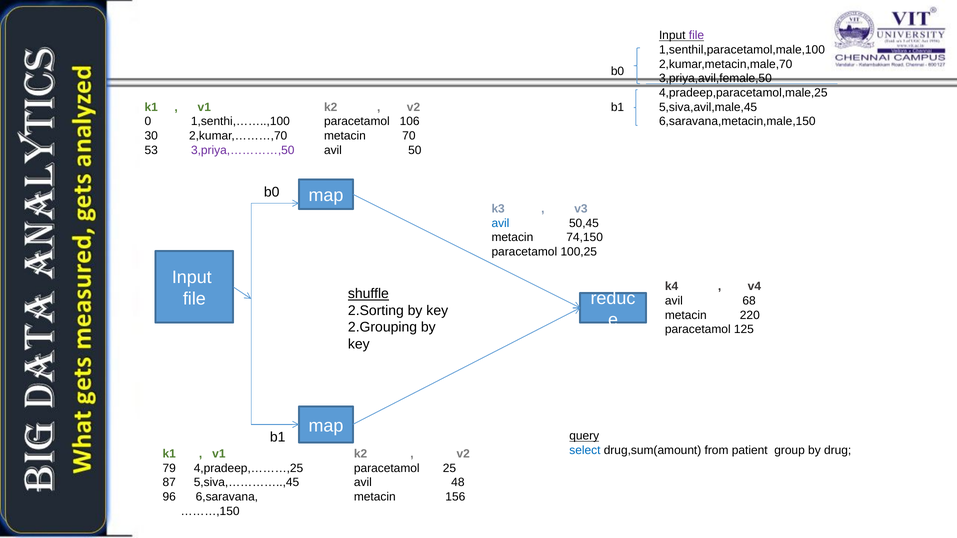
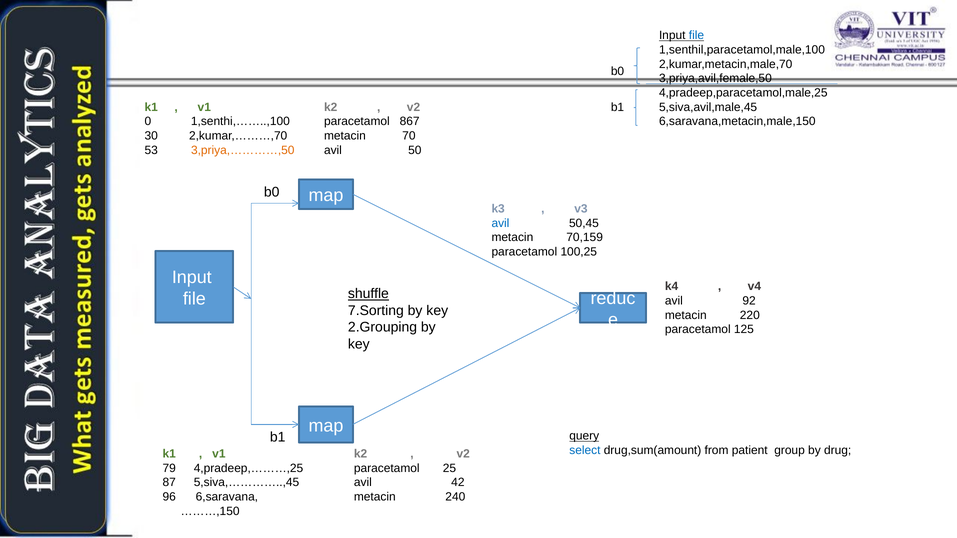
file at (696, 35) colour: purple -> blue
106: 106 -> 867
3,priya,…………,50 colour: purple -> orange
74,150: 74,150 -> 70,159
68: 68 -> 92
2.Sorting: 2.Sorting -> 7.Sorting
48: 48 -> 42
156: 156 -> 240
